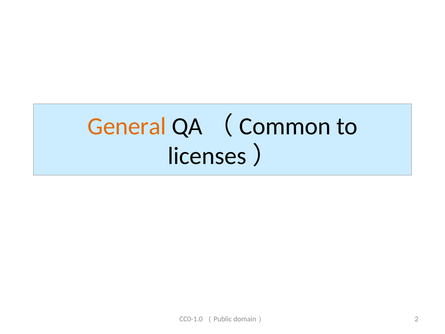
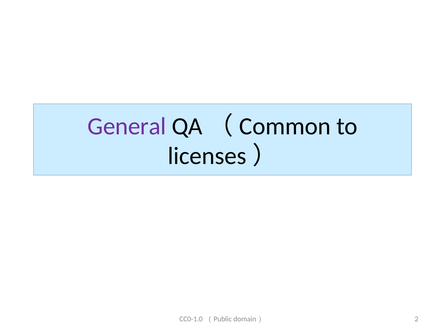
General colour: orange -> purple
